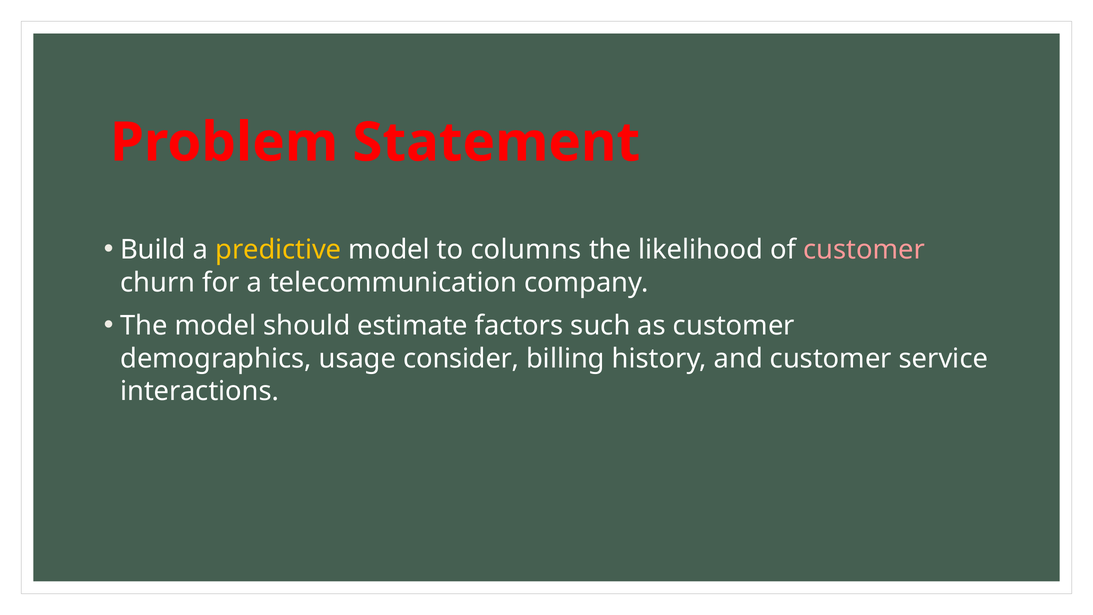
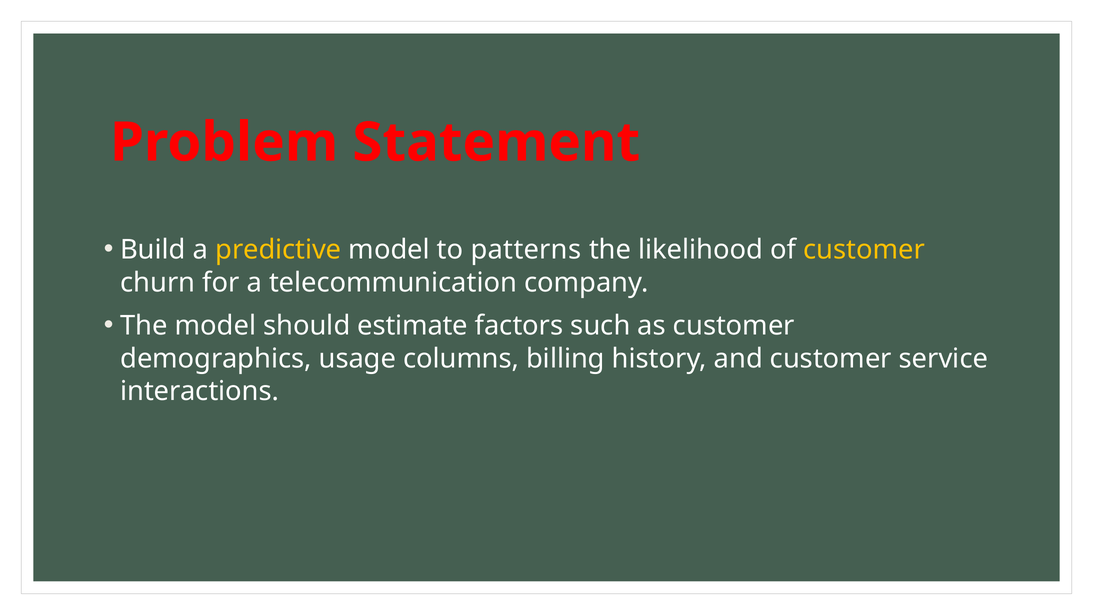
columns: columns -> patterns
customer at (864, 250) colour: pink -> yellow
consider: consider -> columns
